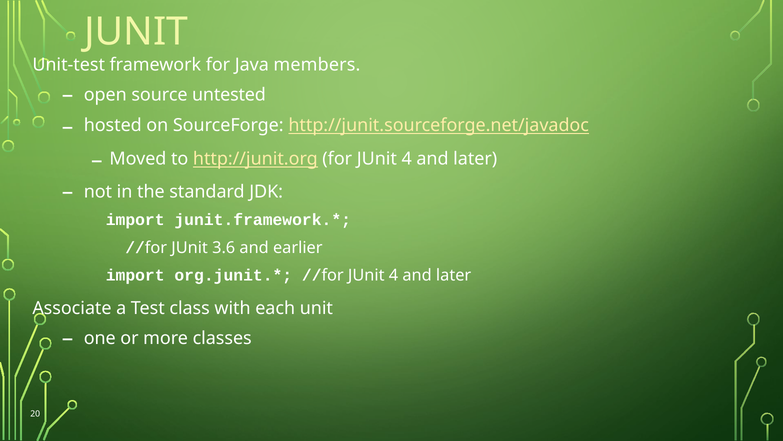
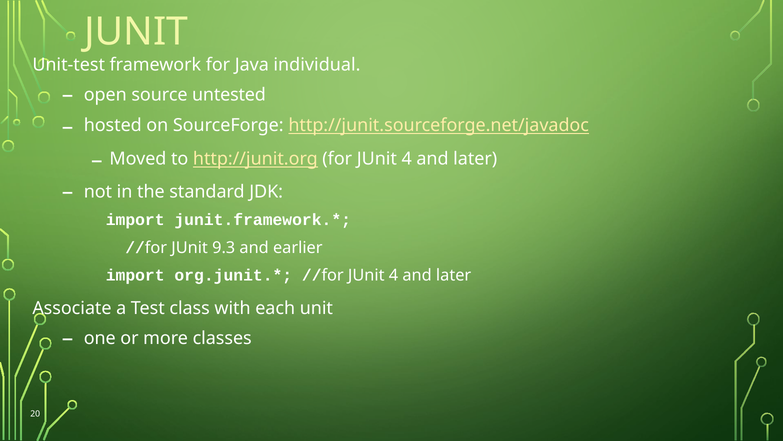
members: members -> individual
3.6: 3.6 -> 9.3
